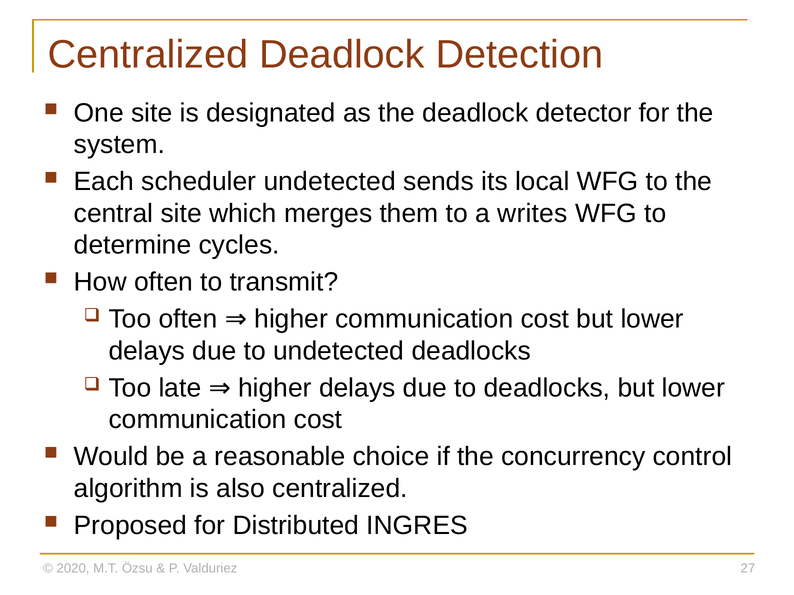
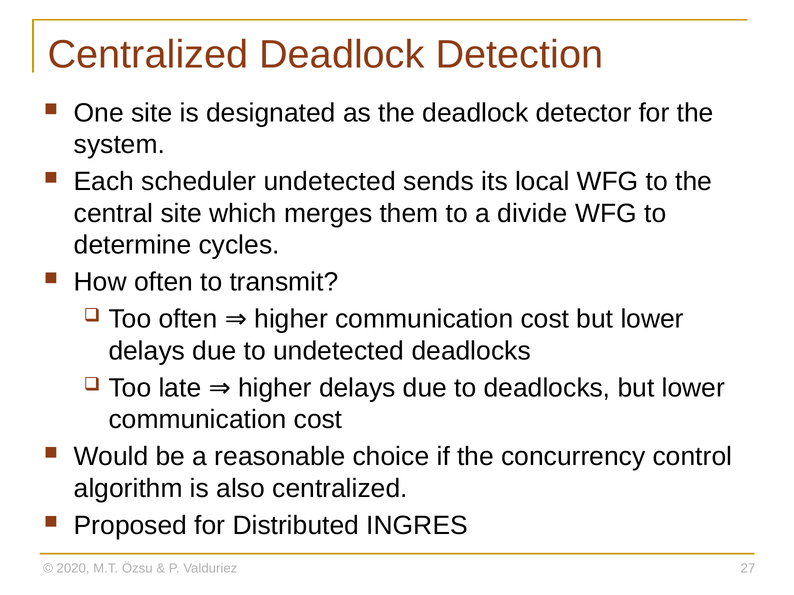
writes: writes -> divide
